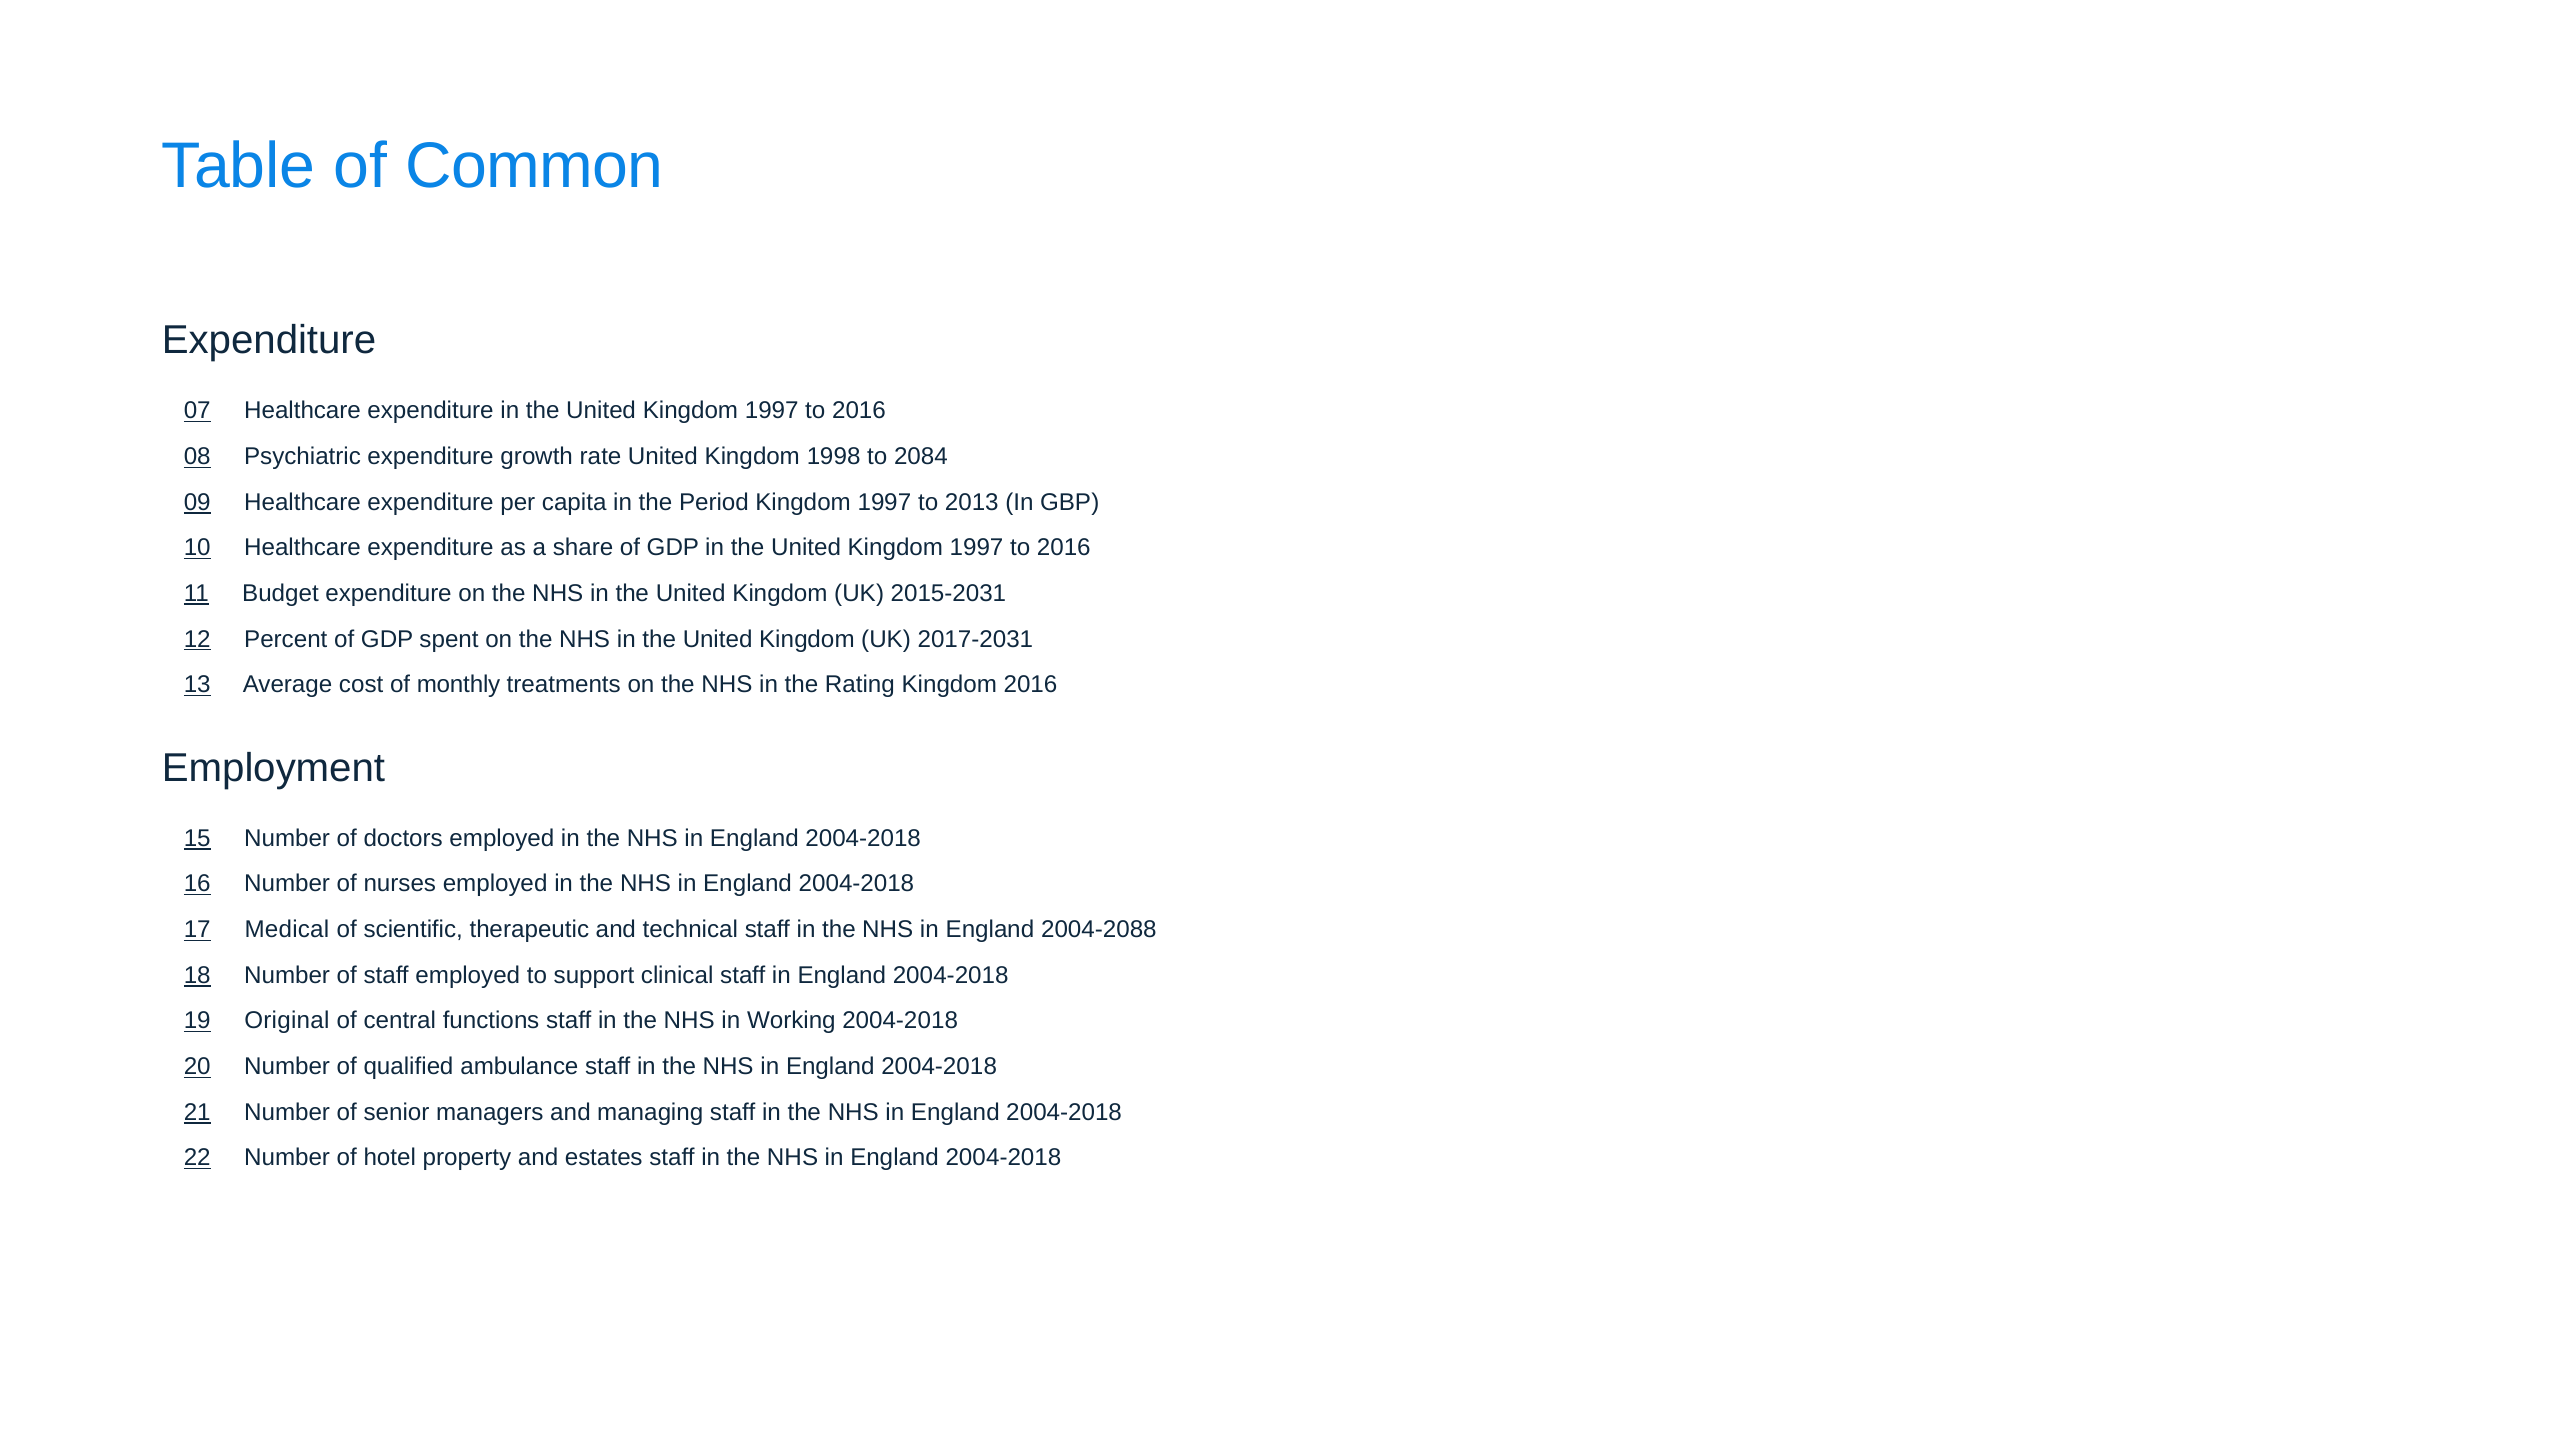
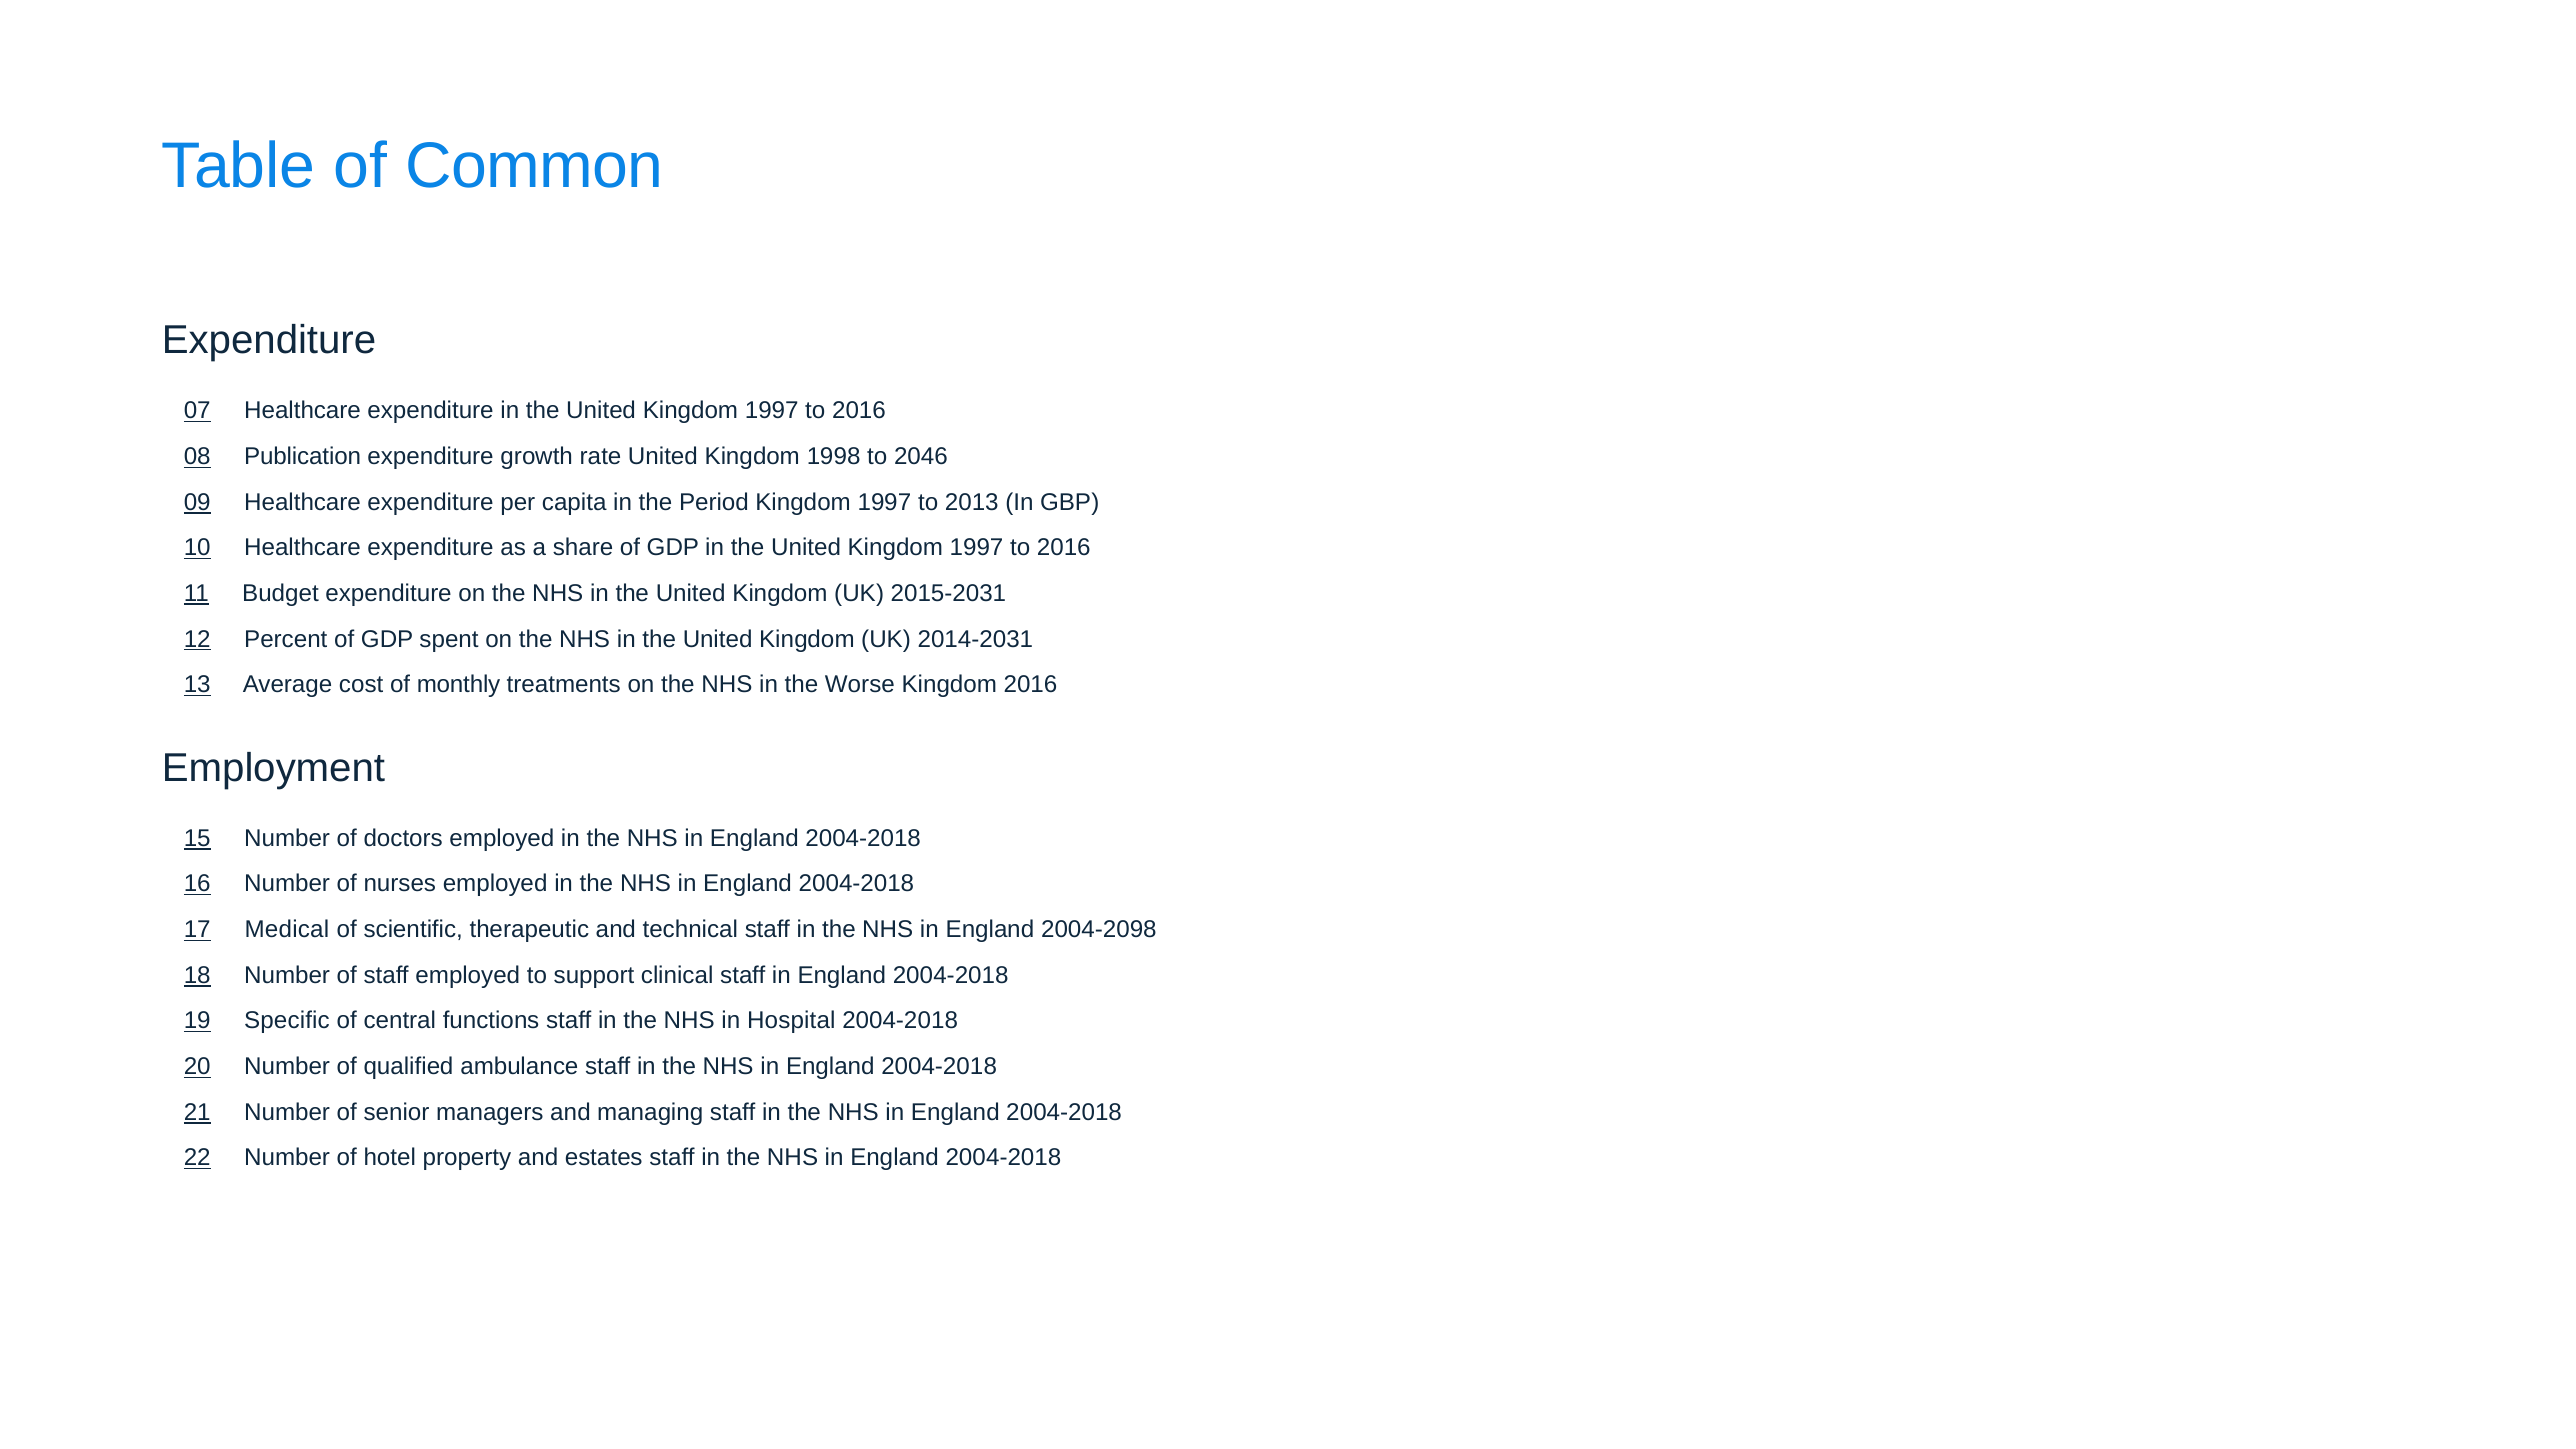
Psychiatric: Psychiatric -> Publication
2084: 2084 -> 2046
2017-2031: 2017-2031 -> 2014-2031
Rating: Rating -> Worse
2004-2088: 2004-2088 -> 2004-2098
Original: Original -> Specific
Working: Working -> Hospital
